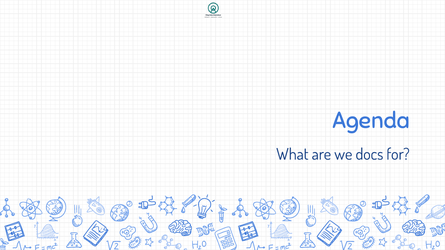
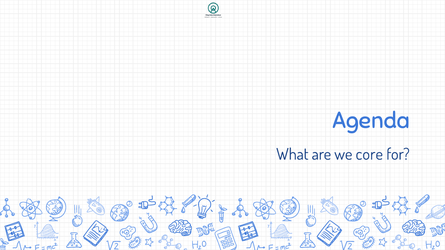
docs: docs -> core
